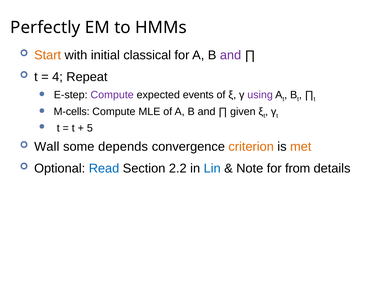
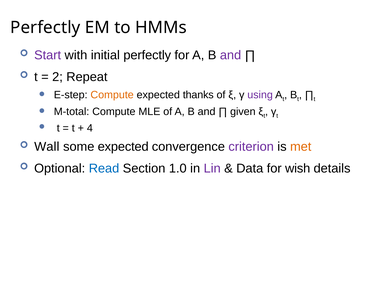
Start colour: orange -> purple
initial classical: classical -> perfectly
4: 4 -> 2
Compute at (112, 95) colour: purple -> orange
events: events -> thanks
M-cells: M-cells -> M-total
5: 5 -> 4
some depends: depends -> expected
criterion colour: orange -> purple
2.2: 2.2 -> 1.0
Lin colour: blue -> purple
Note: Note -> Data
from: from -> wish
